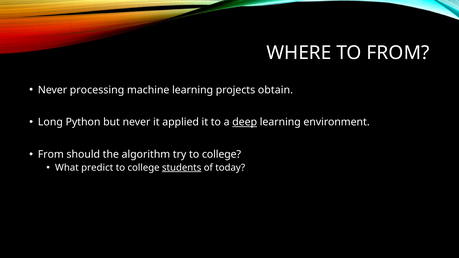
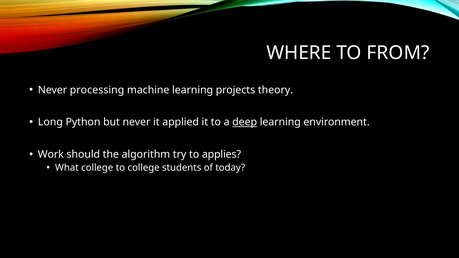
obtain: obtain -> theory
From at (51, 154): From -> Work
try to college: college -> applies
What predict: predict -> college
students underline: present -> none
